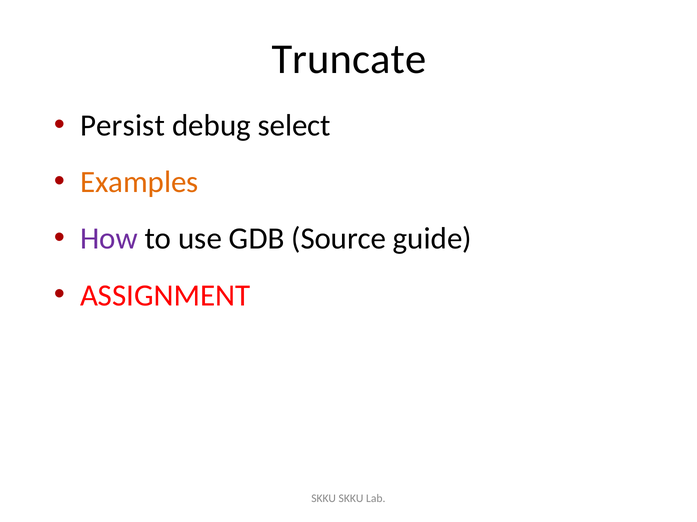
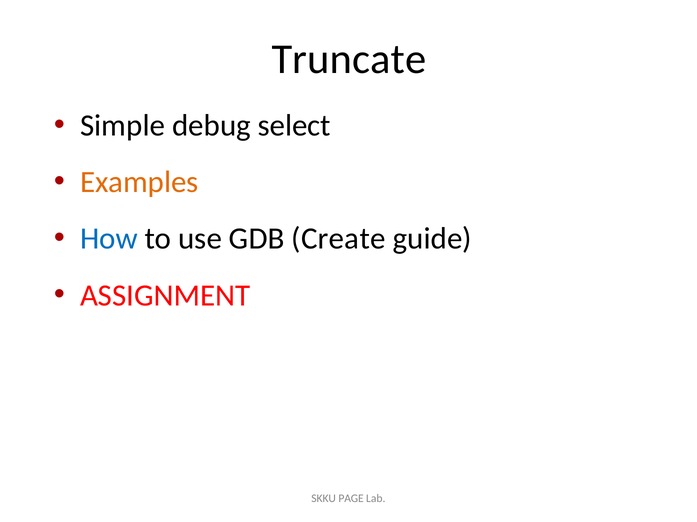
Persist: Persist -> Simple
How colour: purple -> blue
Source: Source -> Create
SKKU SKKU: SKKU -> PAGE
